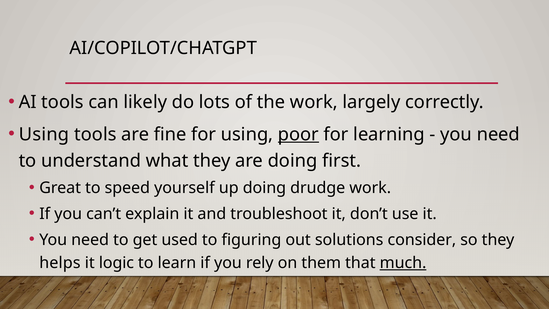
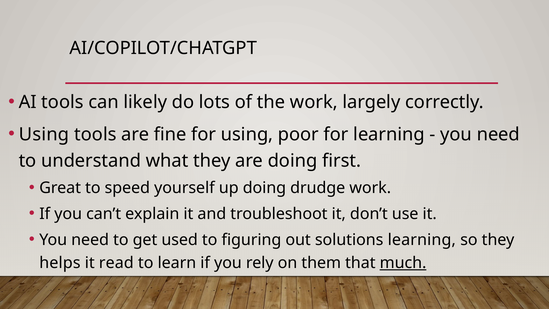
poor underline: present -> none
solutions consider: consider -> learning
logic: logic -> read
